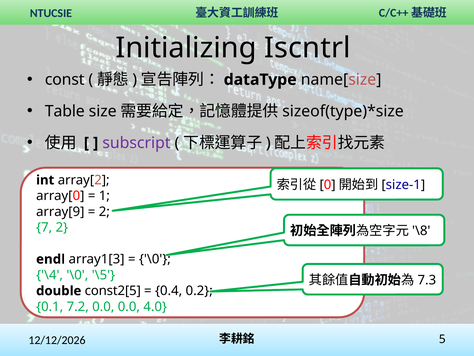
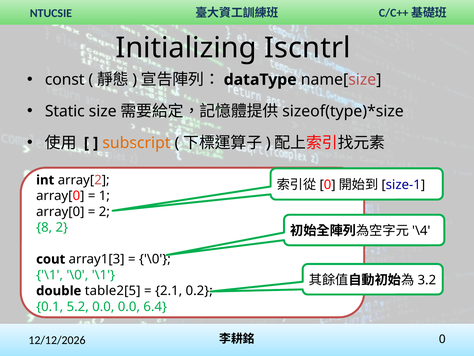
Table: Table -> Static
subscript colour: purple -> orange
array[9 at (60, 211): array[9 -> array[0
7: 7 -> 8
\8: \8 -> \4
endl: endl -> cout
\4 at (50, 275): \4 -> \1
\5 at (103, 275): \5 -> \1
7.3: 7.3 -> 3.2
const2[5: const2[5 -> table2[5
0.4: 0.4 -> 2.1
7.2: 7.2 -> 5.2
4.0: 4.0 -> 6.4
5 at (442, 339): 5 -> 0
